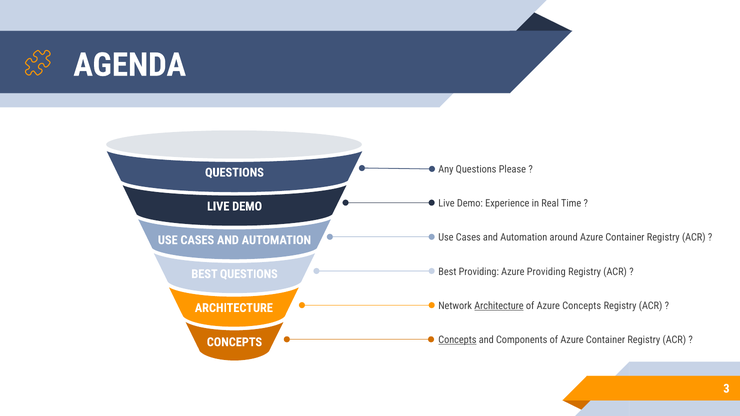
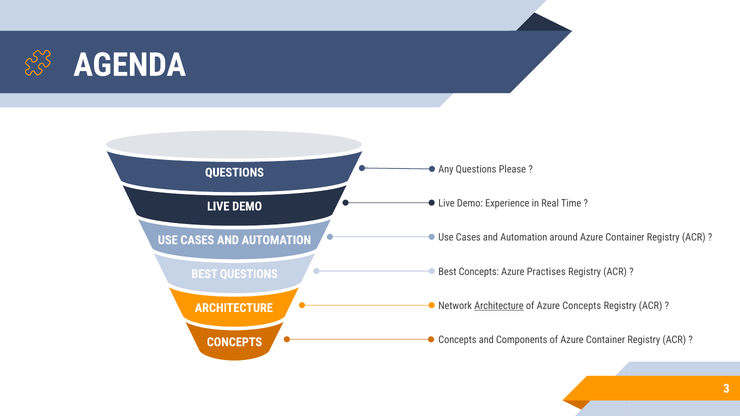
Best Providing: Providing -> Concepts
Azure Providing: Providing -> Practises
Concepts at (457, 340) underline: present -> none
